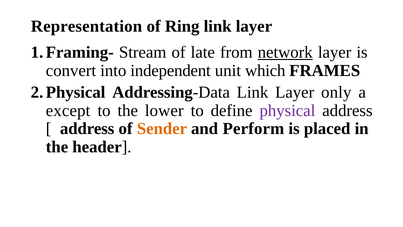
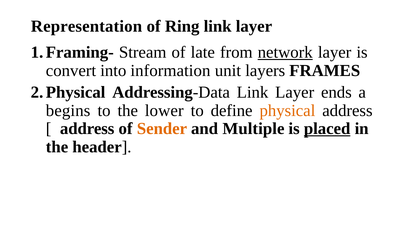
independent: independent -> information
which: which -> layers
only: only -> ends
except: except -> begins
physical colour: purple -> orange
Perform: Perform -> Multiple
placed underline: none -> present
